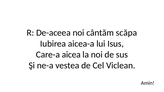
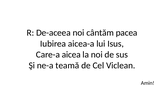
scăpa: scăpa -> pacea
vestea: vestea -> teamă
